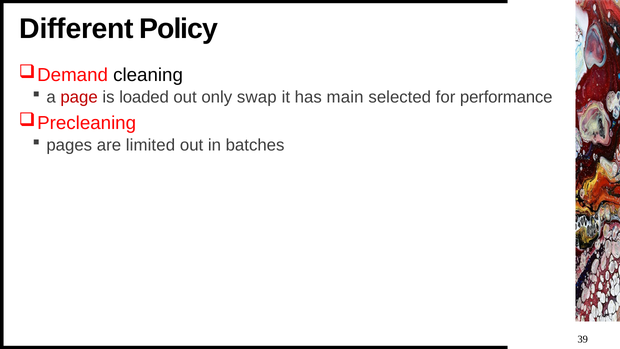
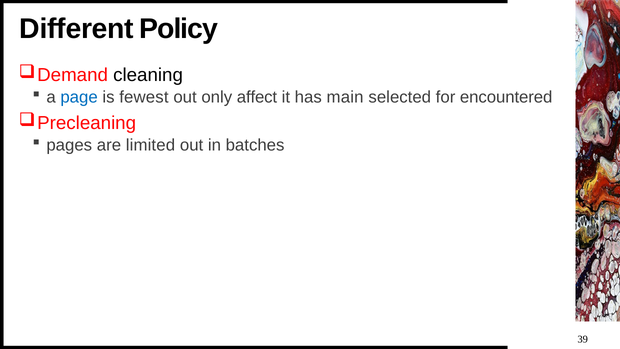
page colour: red -> blue
loaded: loaded -> fewest
swap: swap -> affect
performance: performance -> encountered
